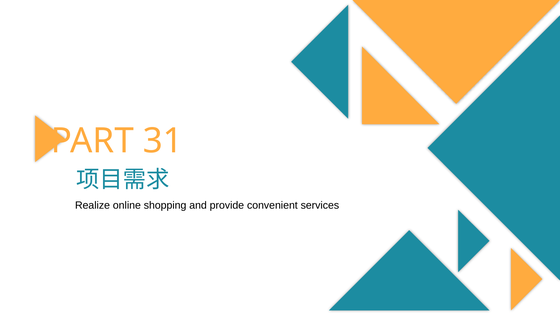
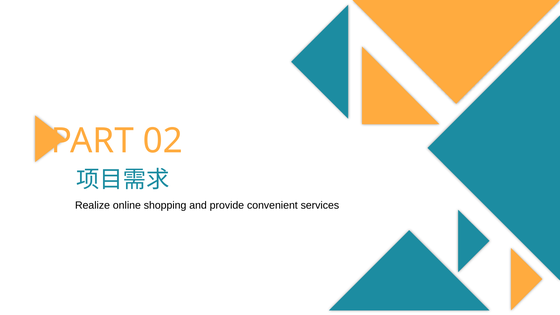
31: 31 -> 02
